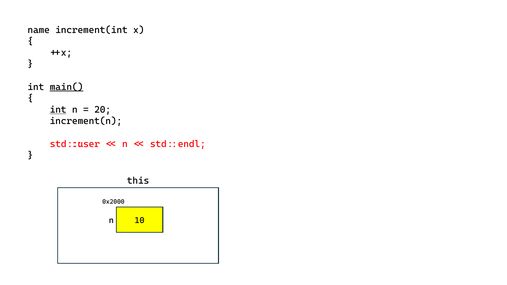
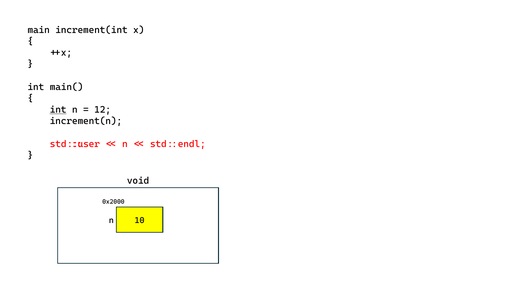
name: name -> main
main( underline: present -> none
20: 20 -> 12
this: this -> void
